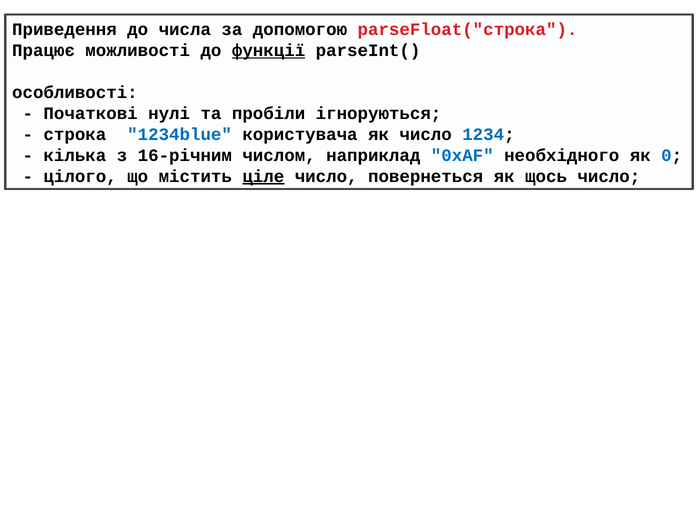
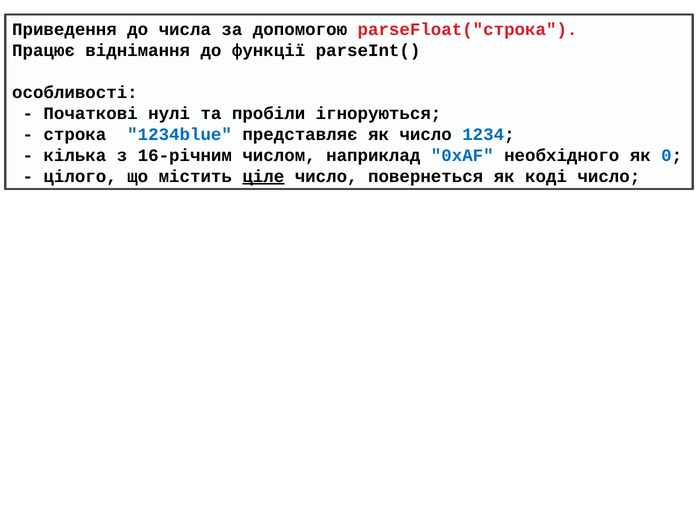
можливості: можливості -> віднімання
функції underline: present -> none
користувача: користувача -> представляє
щось: щось -> коді
